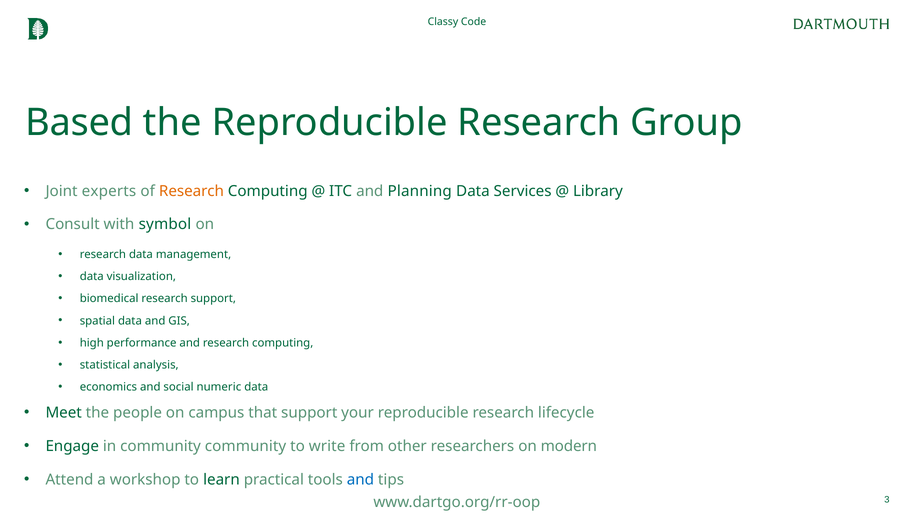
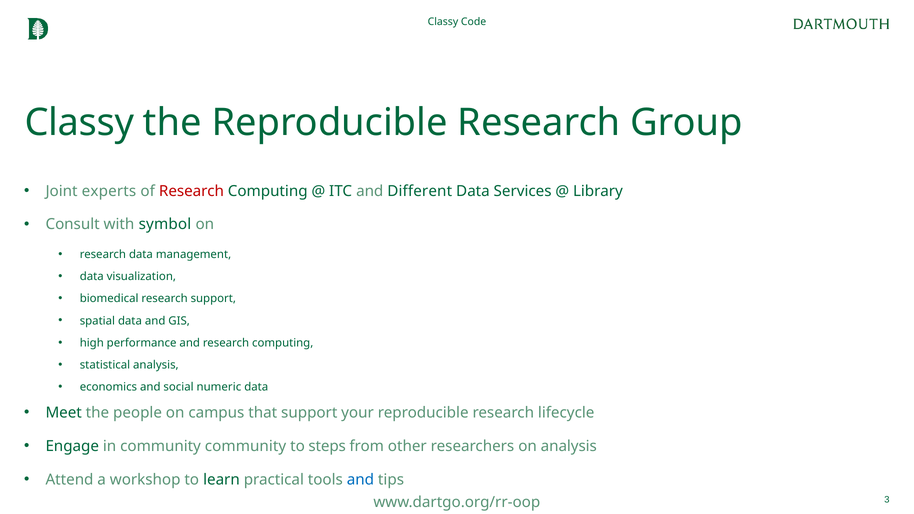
Based at (79, 123): Based -> Classy
Research at (192, 191) colour: orange -> red
Planning: Planning -> Different
write: write -> steps
on modern: modern -> analysis
